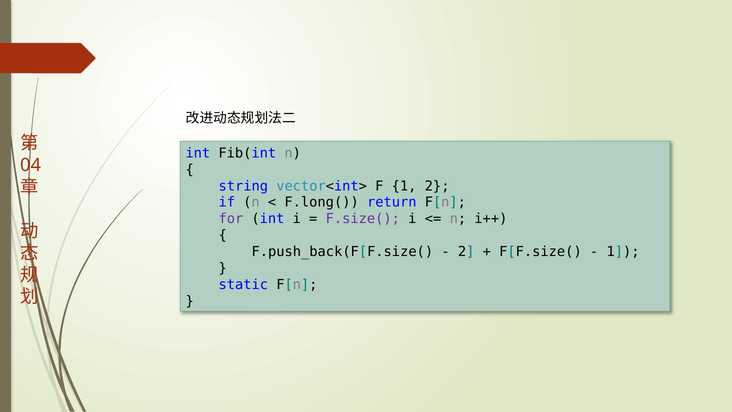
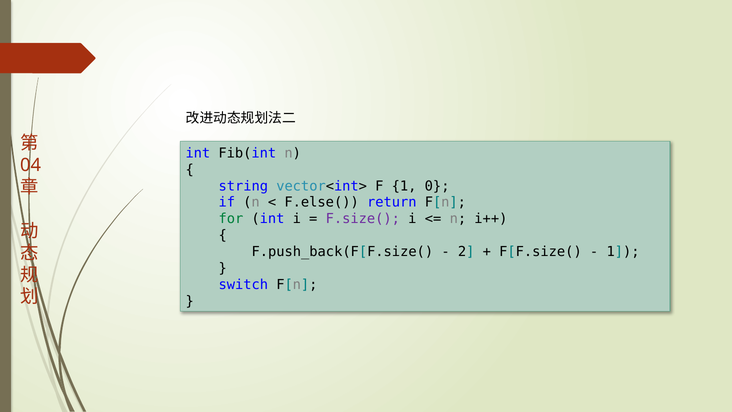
1 2: 2 -> 0
F.long(: F.long( -> F.else(
for colour: purple -> green
static: static -> switch
